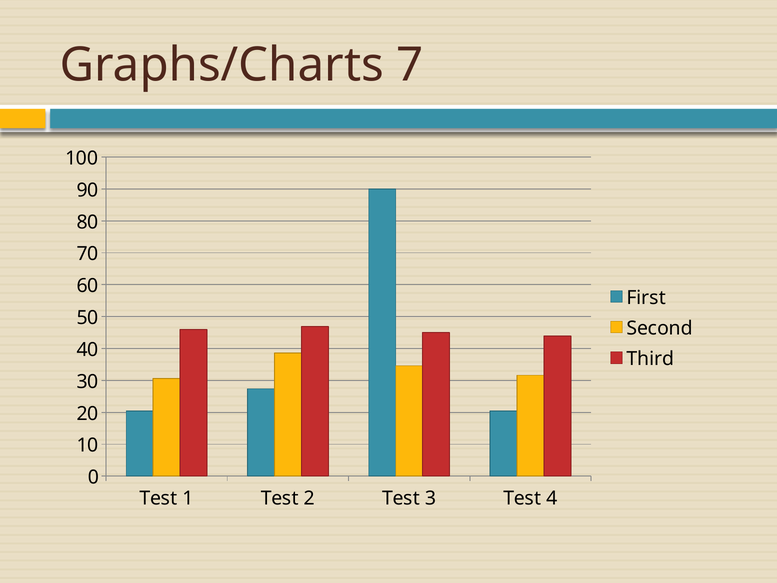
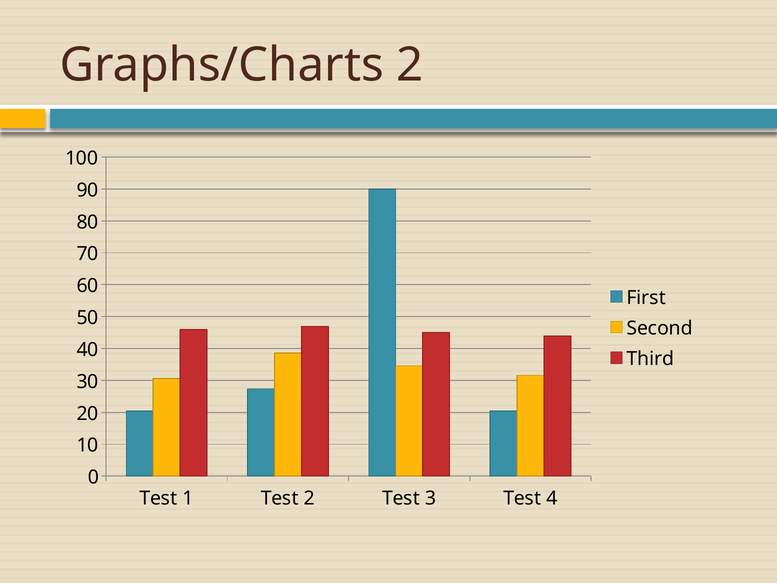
Graphs/Charts 7: 7 -> 2
